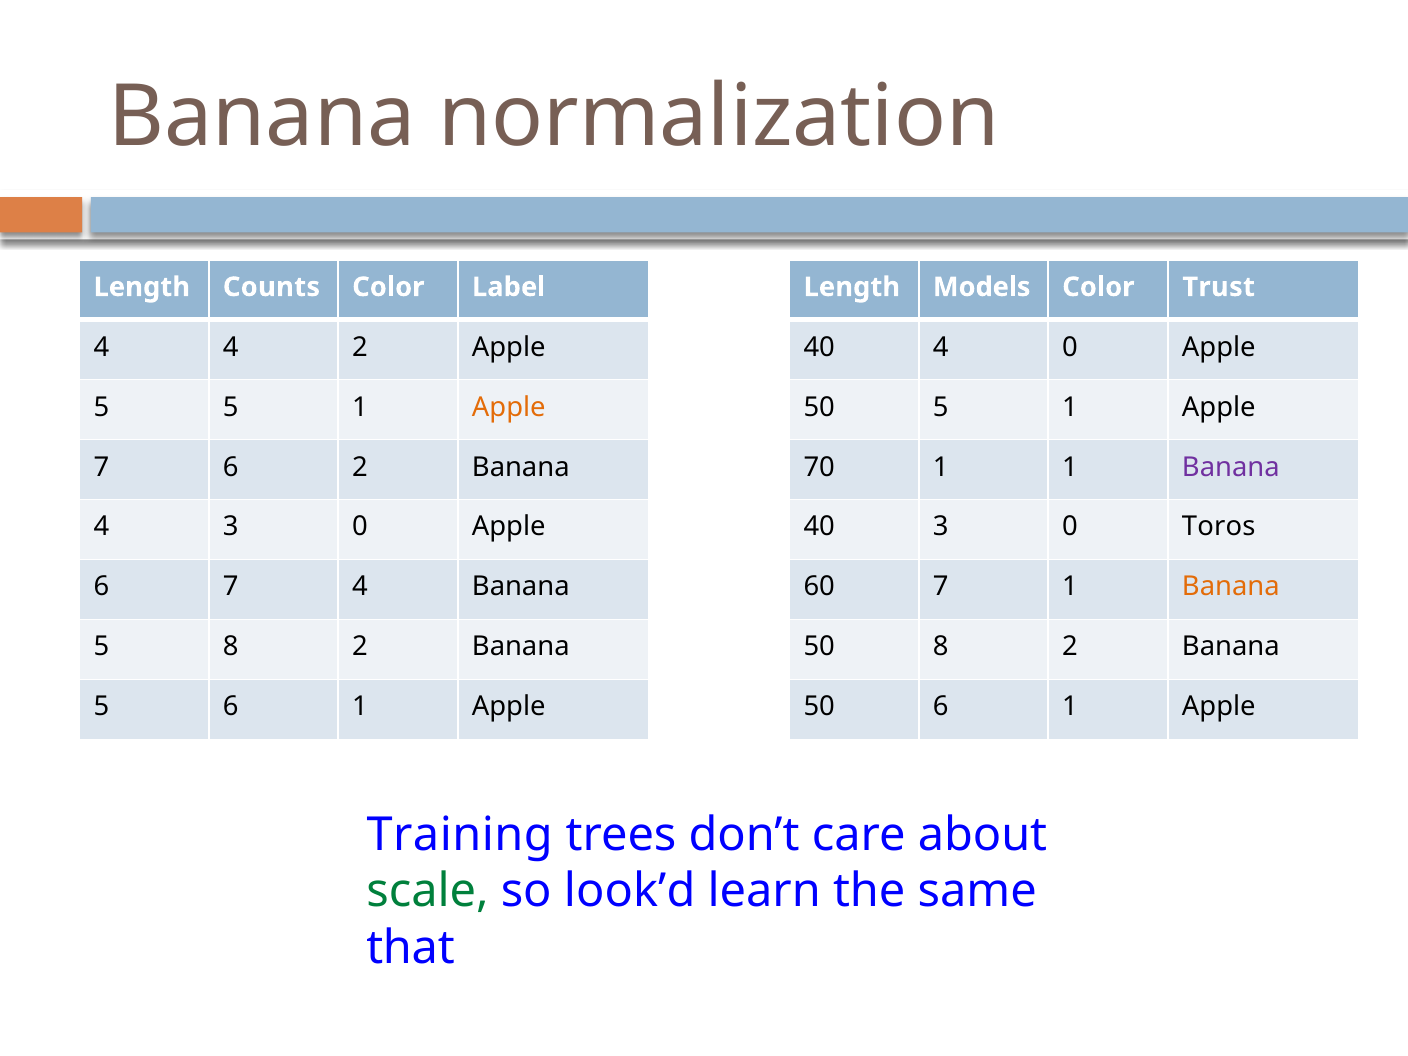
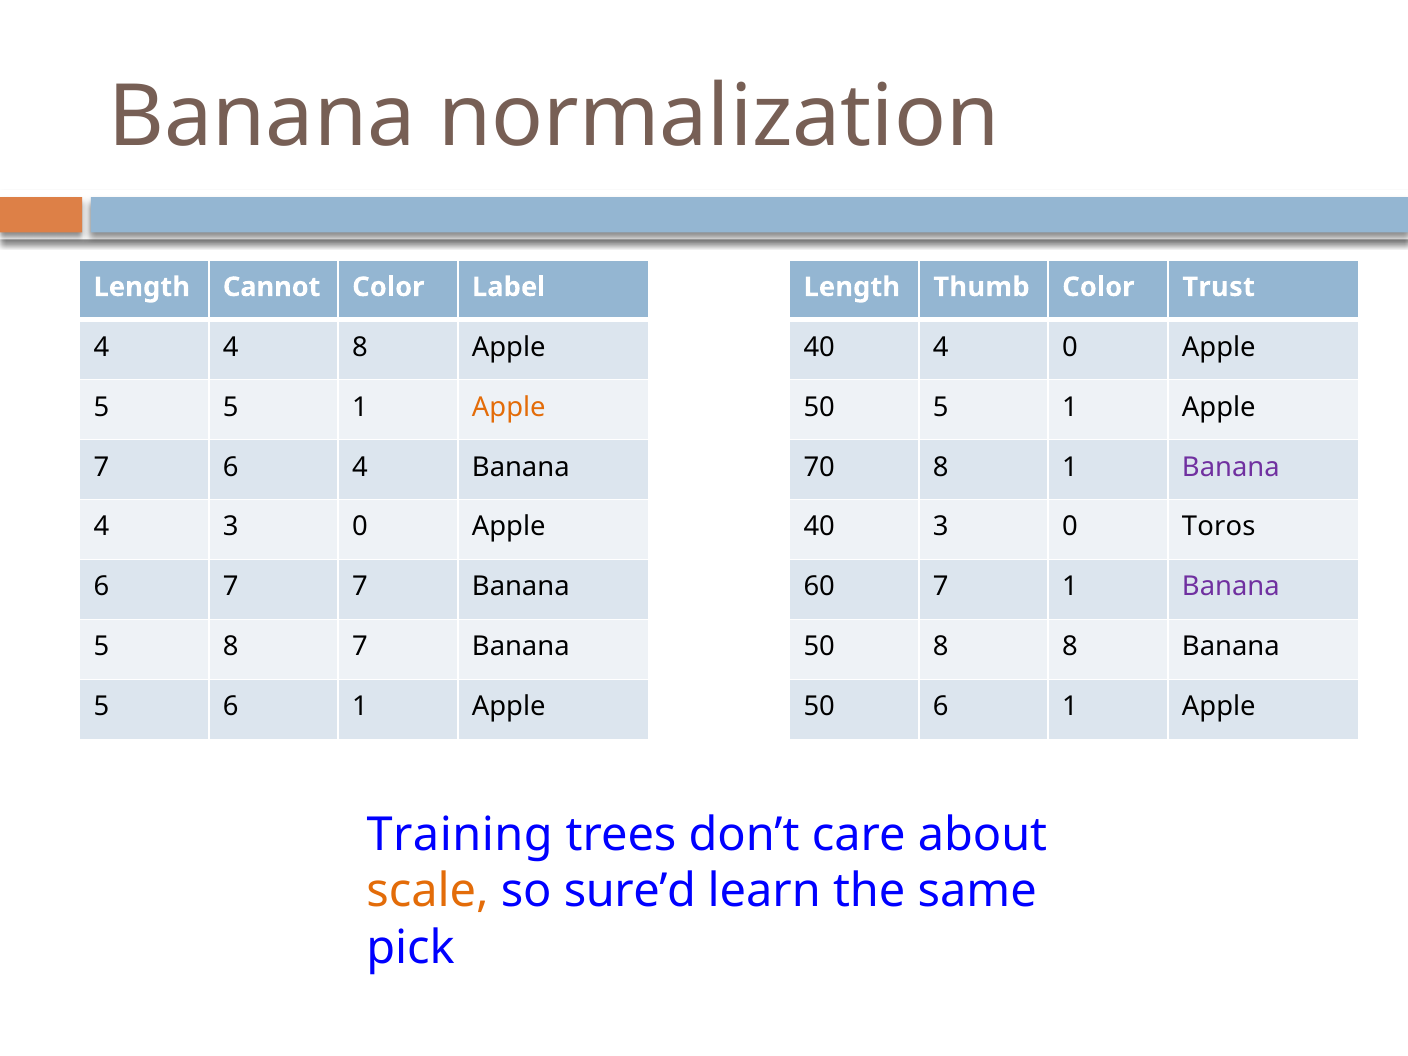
Counts: Counts -> Cannot
Models: Models -> Thumb
4 2: 2 -> 8
6 2: 2 -> 4
70 1: 1 -> 8
7 4: 4 -> 7
Banana at (1231, 587) colour: orange -> purple
5 8 2: 2 -> 7
50 8 2: 2 -> 8
scale colour: green -> orange
look’d: look’d -> sure’d
that: that -> pick
